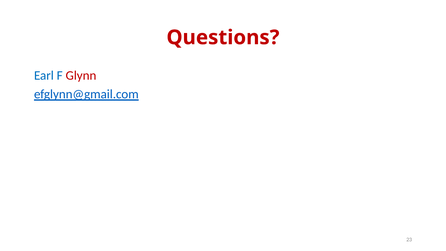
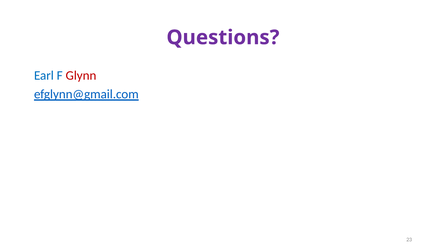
Questions colour: red -> purple
